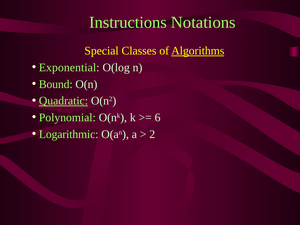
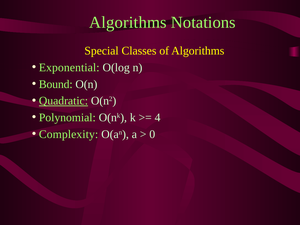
Instructions at (128, 22): Instructions -> Algorithms
Algorithms at (198, 51) underline: present -> none
6: 6 -> 4
Logarithmic: Logarithmic -> Complexity
2: 2 -> 0
